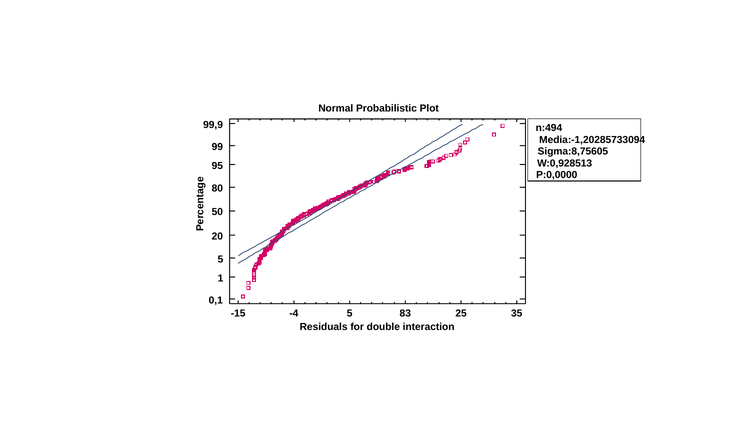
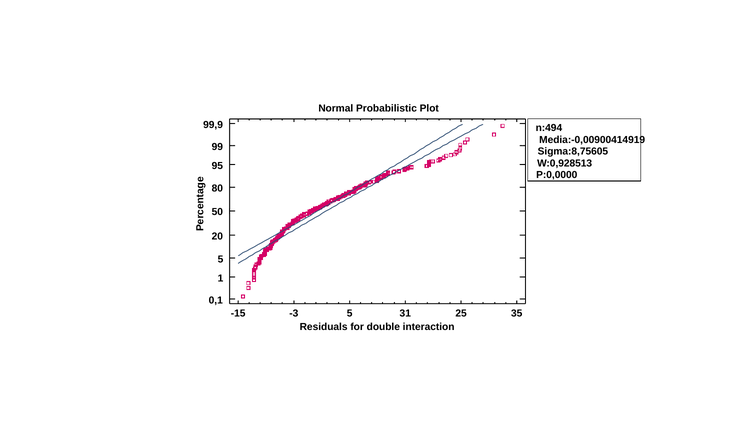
Media:-1,20285733094: Media:-1,20285733094 -> Media:-0,00900414919
-4: -4 -> -3
83: 83 -> 31
